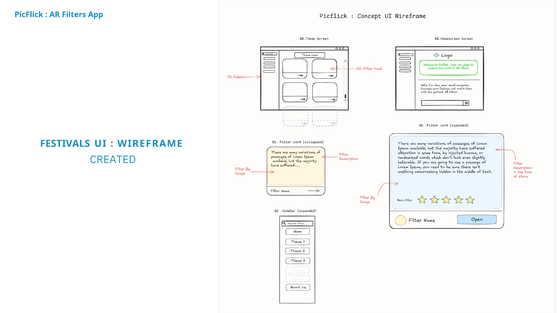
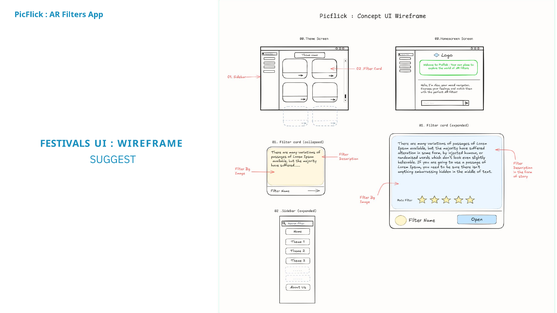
CREATED: CREATED -> SUGGEST
